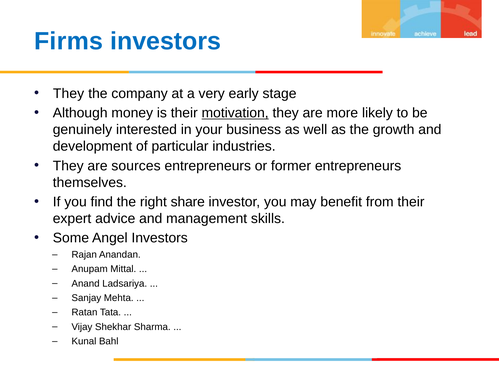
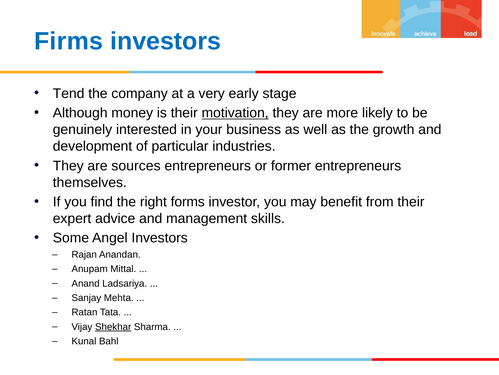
They at (69, 93): They -> Tend
share: share -> forms
Shekhar underline: none -> present
